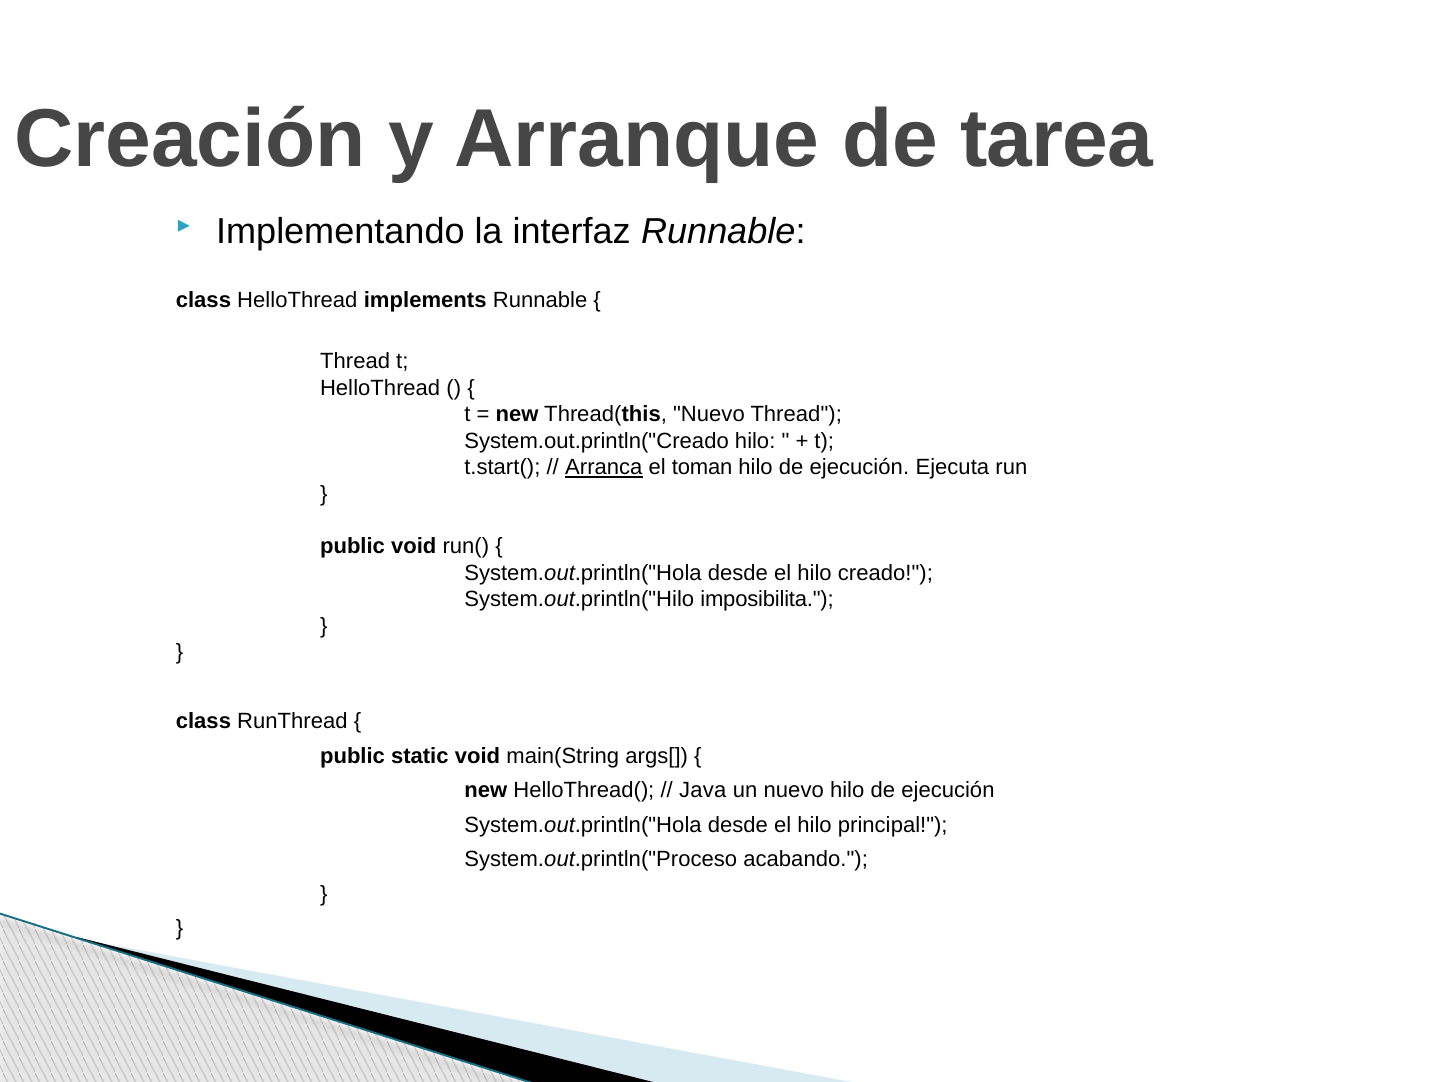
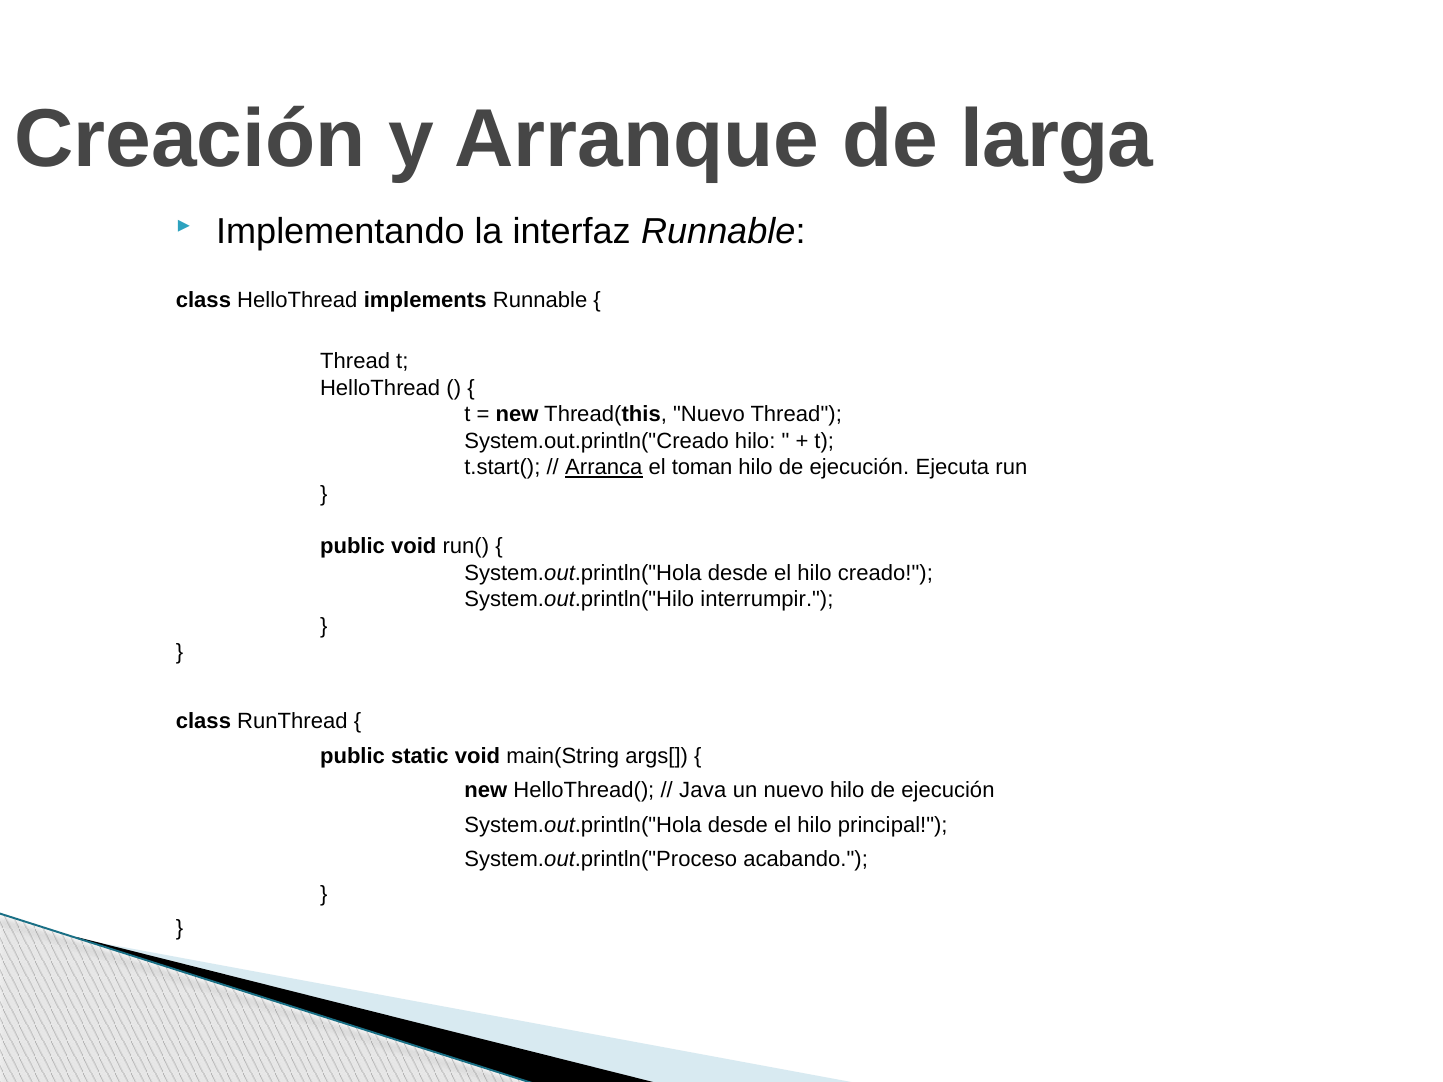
tarea: tarea -> larga
imposibilita: imposibilita -> interrumpir
